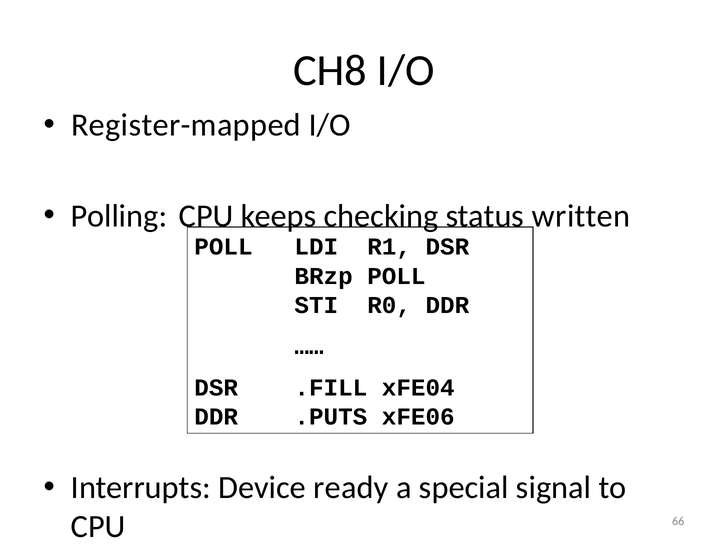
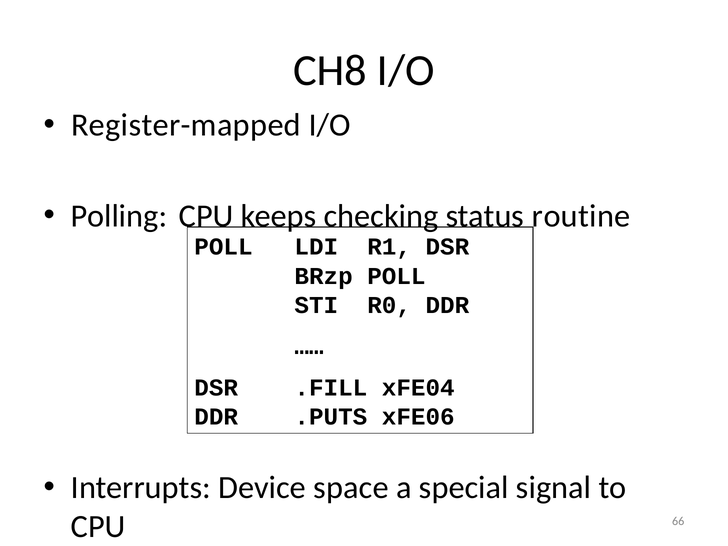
written: written -> routine
ready: ready -> space
